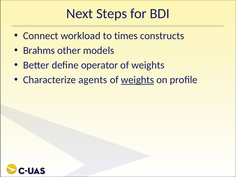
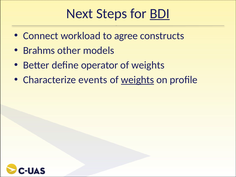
BDI underline: none -> present
times: times -> agree
agents: agents -> events
